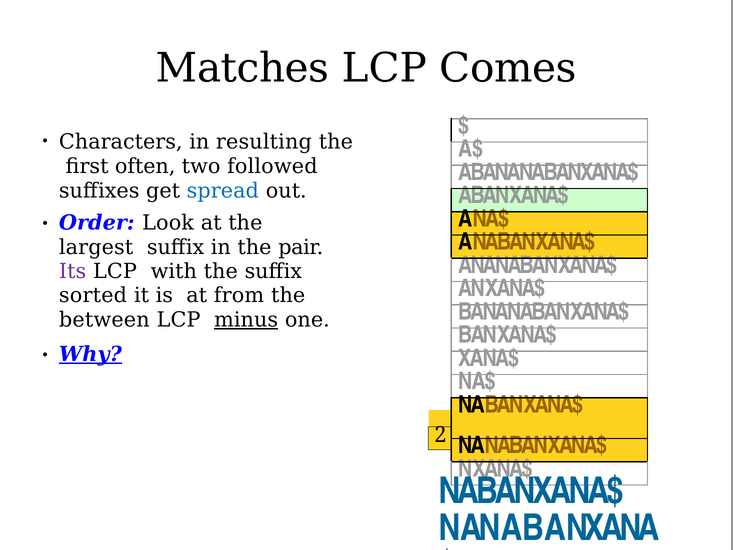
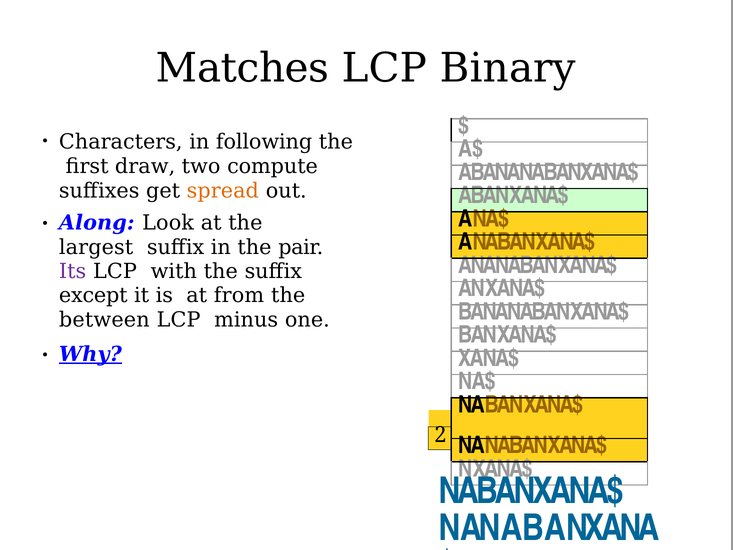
Comes: Comes -> Binary
resulting: resulting -> following
often: often -> draw
followed: followed -> compute
spread colour: blue -> orange
Order: Order -> Along
sorted: sorted -> except
minus underline: present -> none
